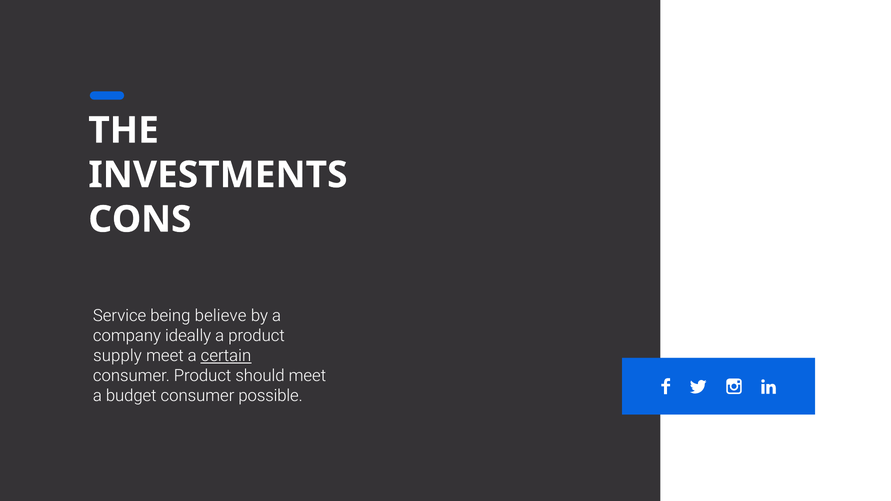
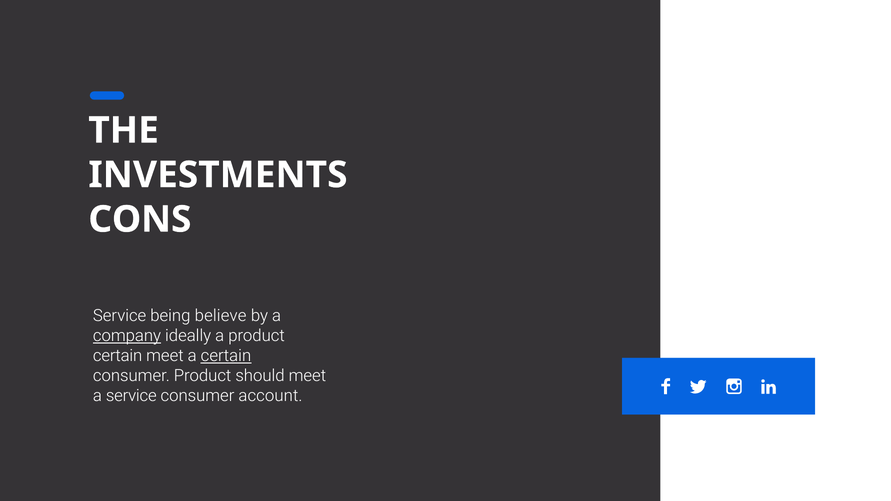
company underline: none -> present
supply at (117, 356): supply -> certain
a budget: budget -> service
possible: possible -> account
